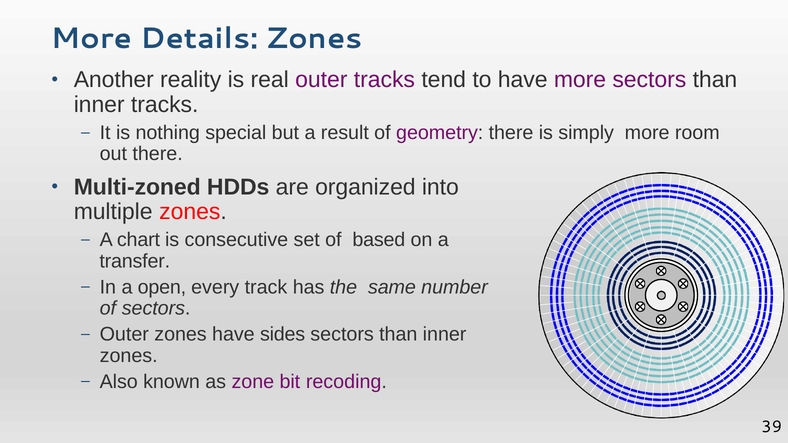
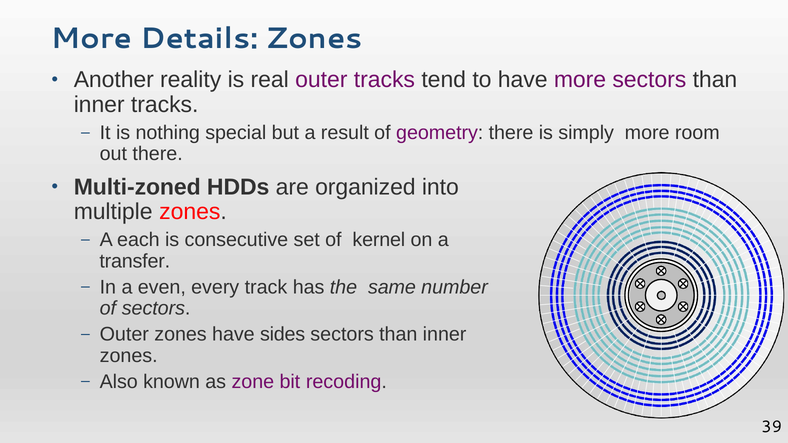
chart: chart -> each
based: based -> kernel
open: open -> even
